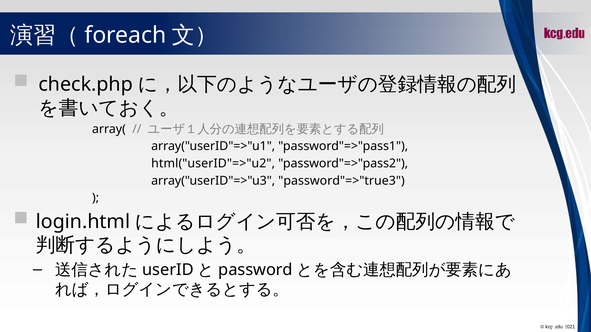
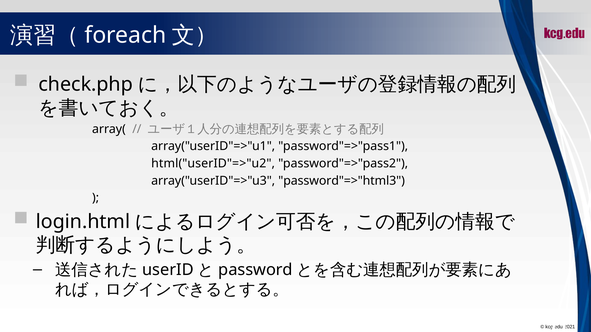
password"=>"true3: password"=>"true3 -> password"=>"html3
